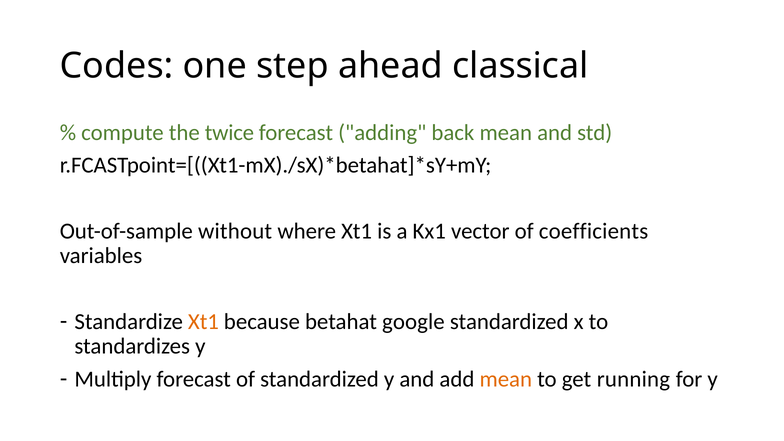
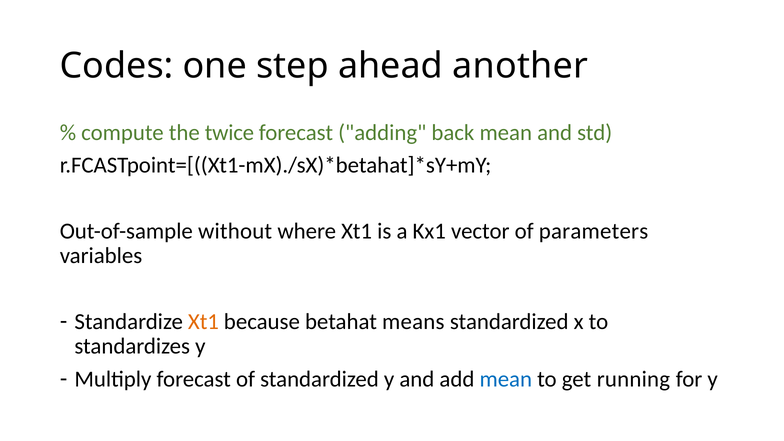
classical: classical -> another
coefficients: coefficients -> parameters
google: google -> means
mean at (506, 379) colour: orange -> blue
